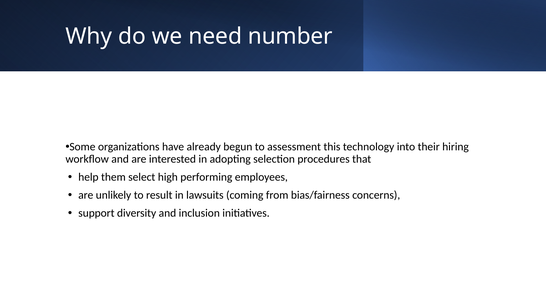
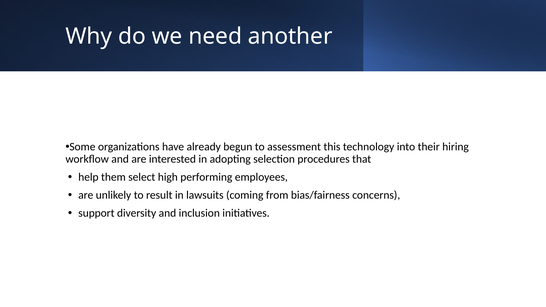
number: number -> another
